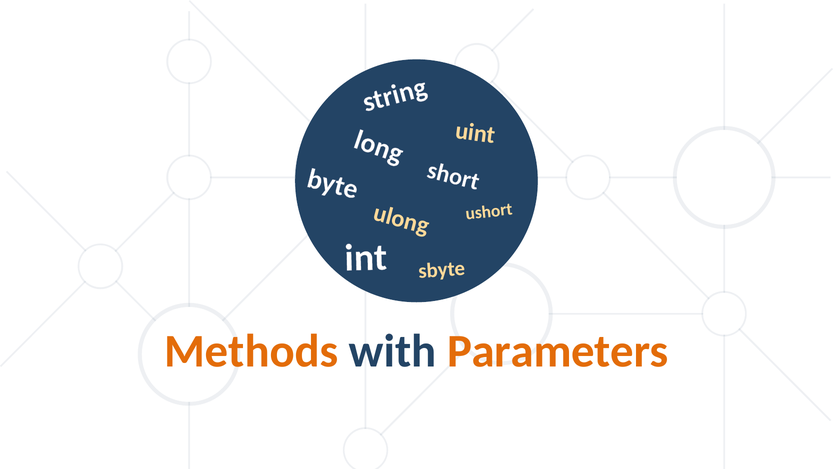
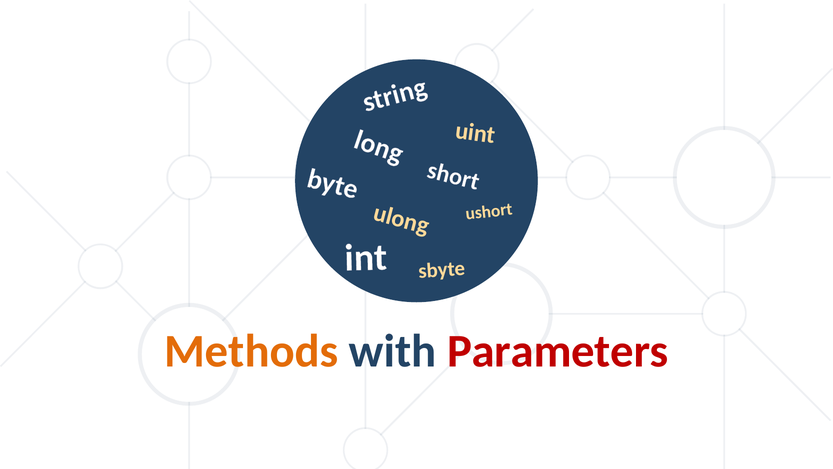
Parameters colour: orange -> red
